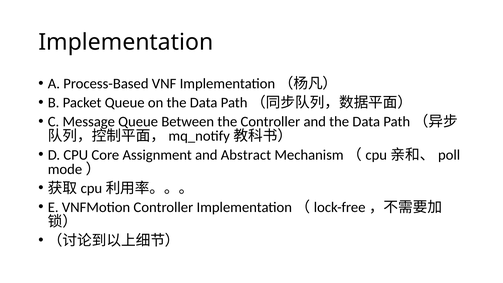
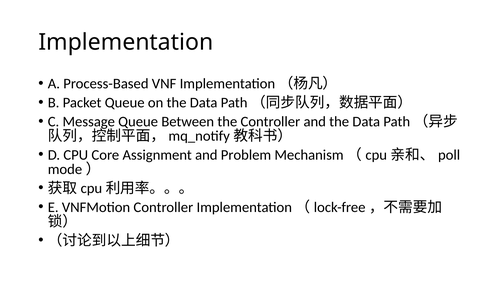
Abstract: Abstract -> Problem
